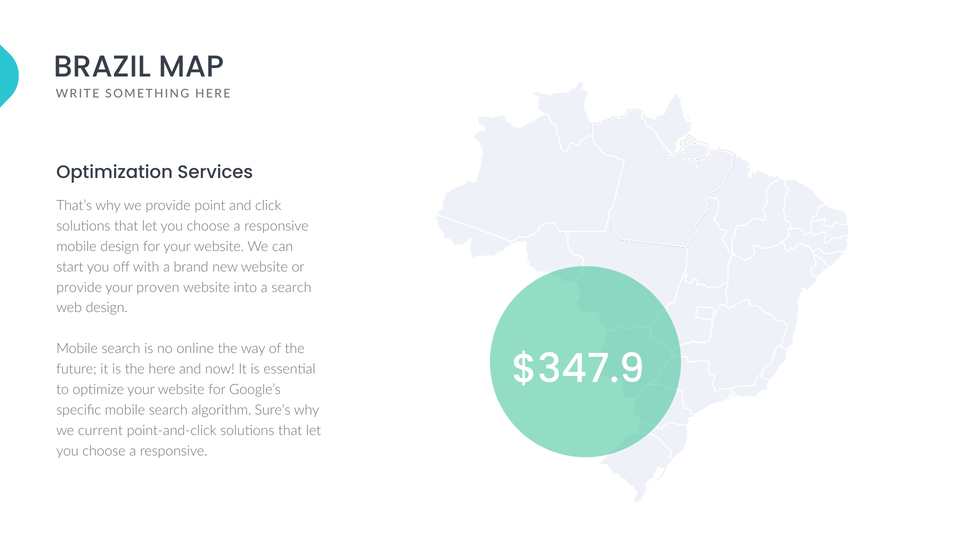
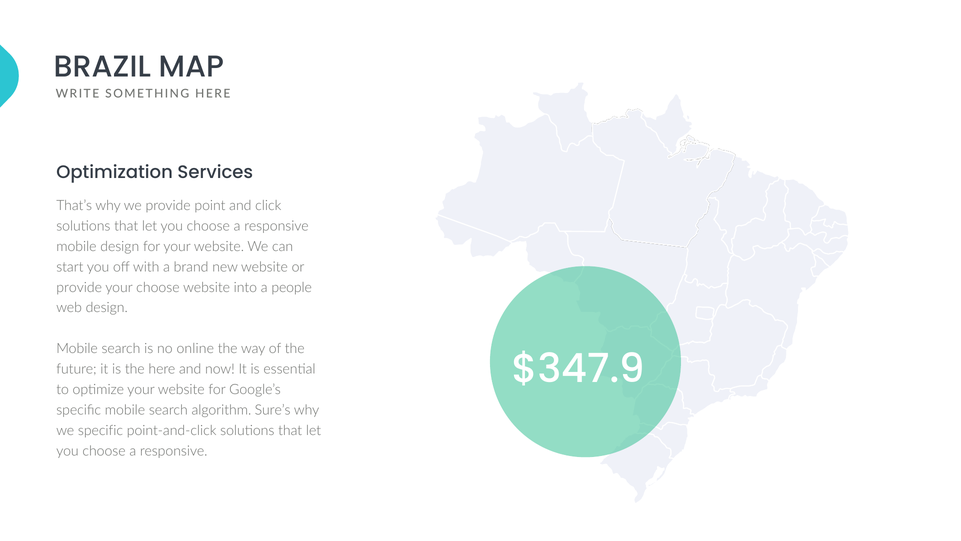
your proven: proven -> choose
a search: search -> people
we current: current -> specific
